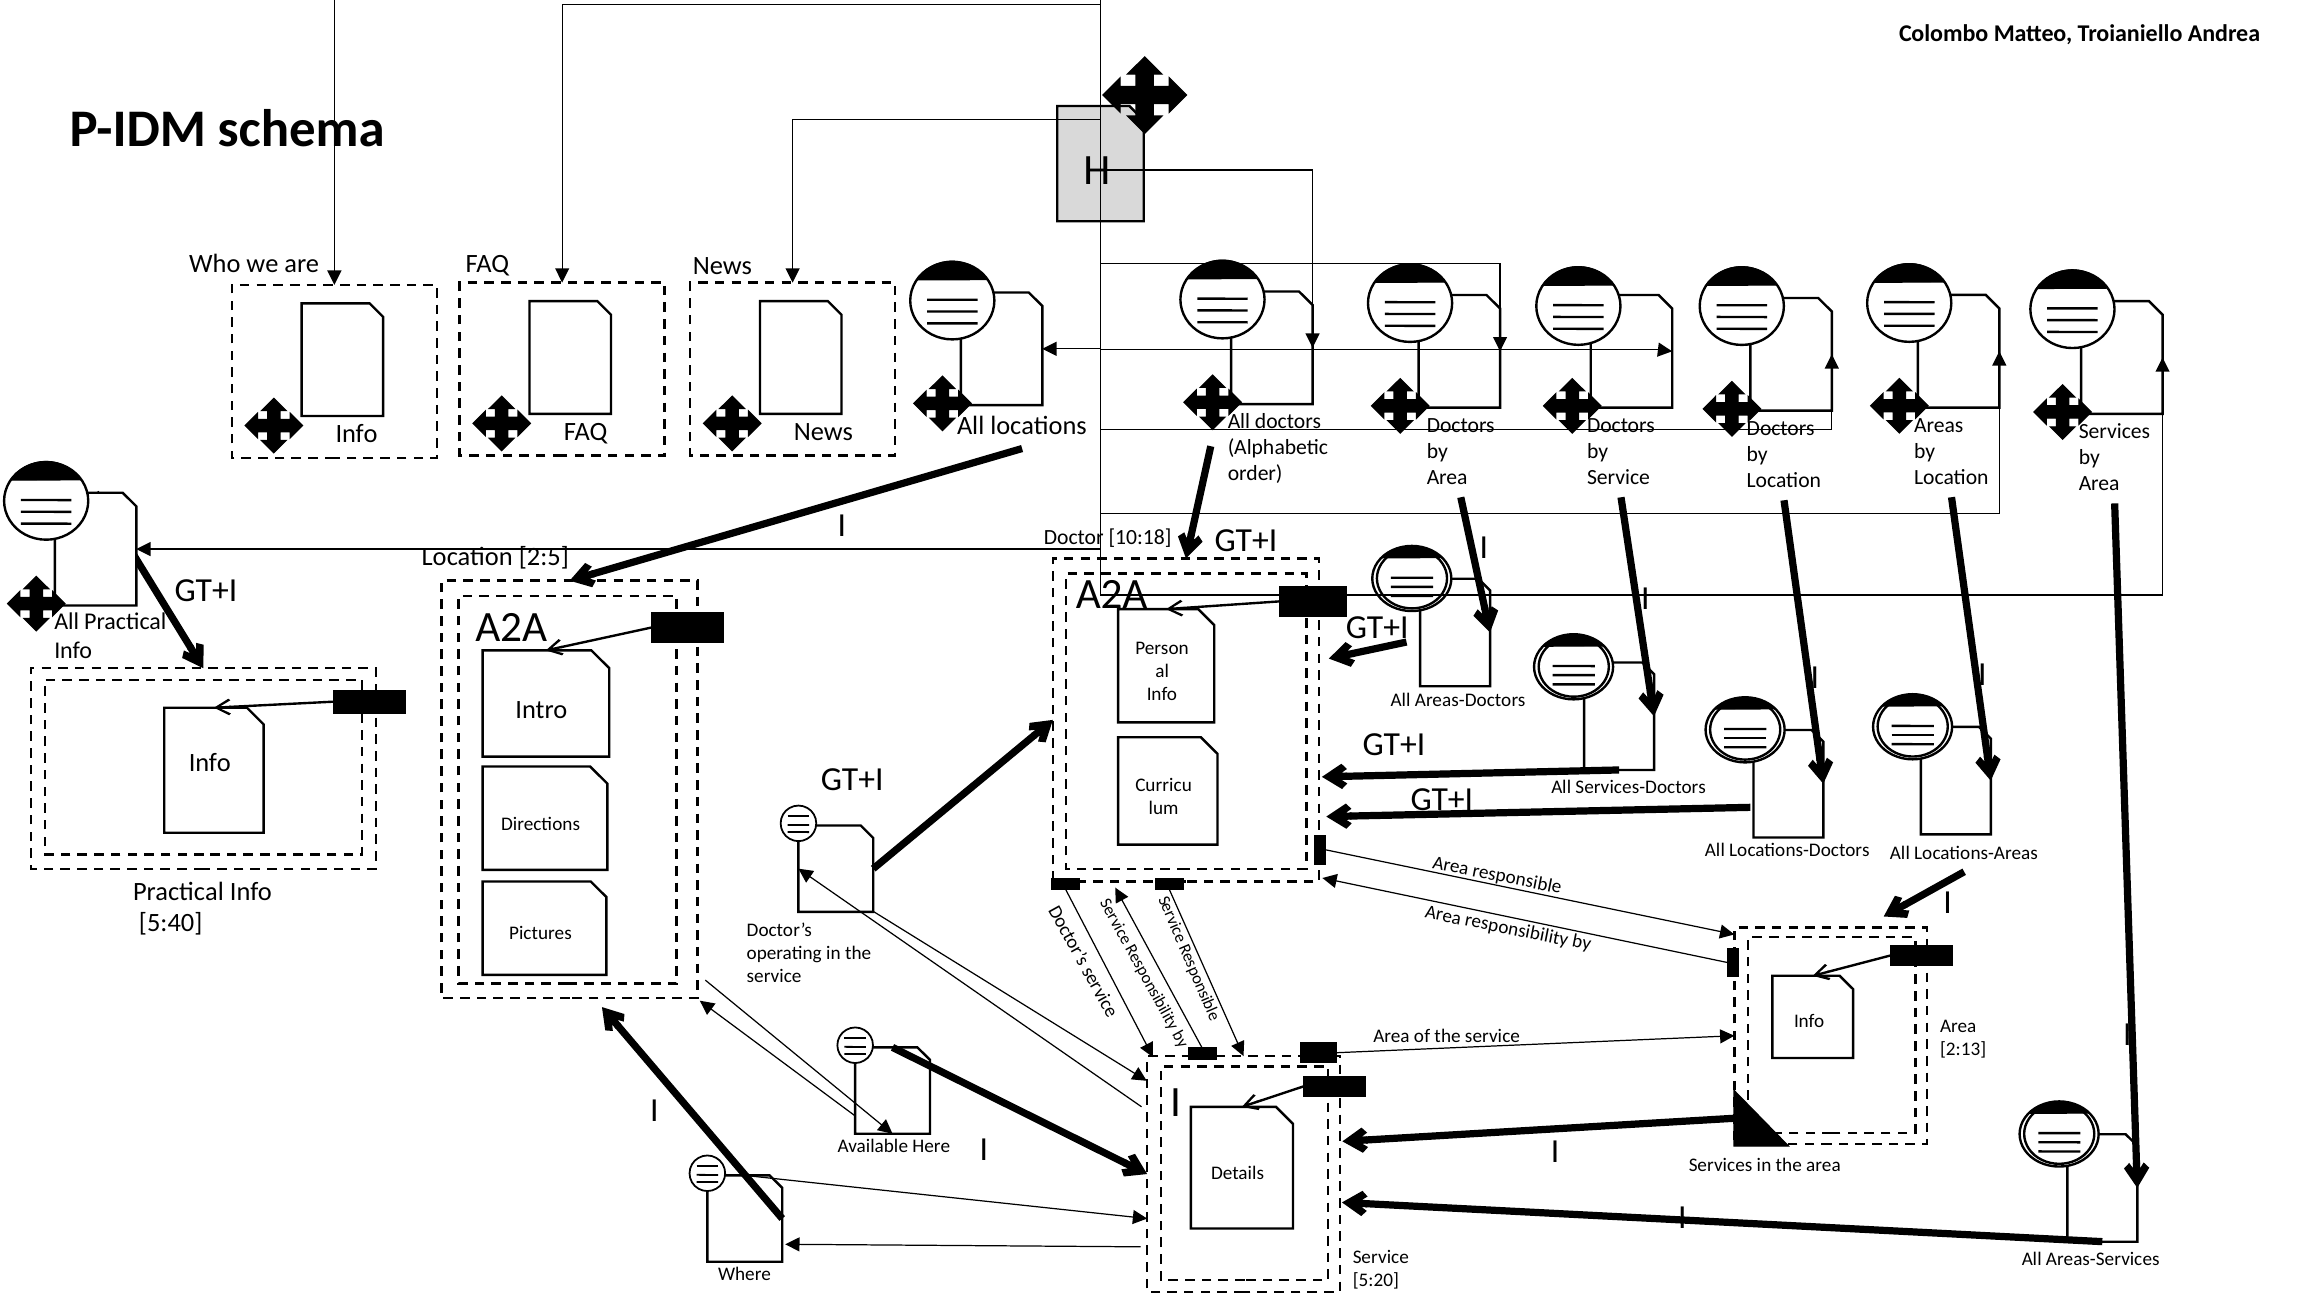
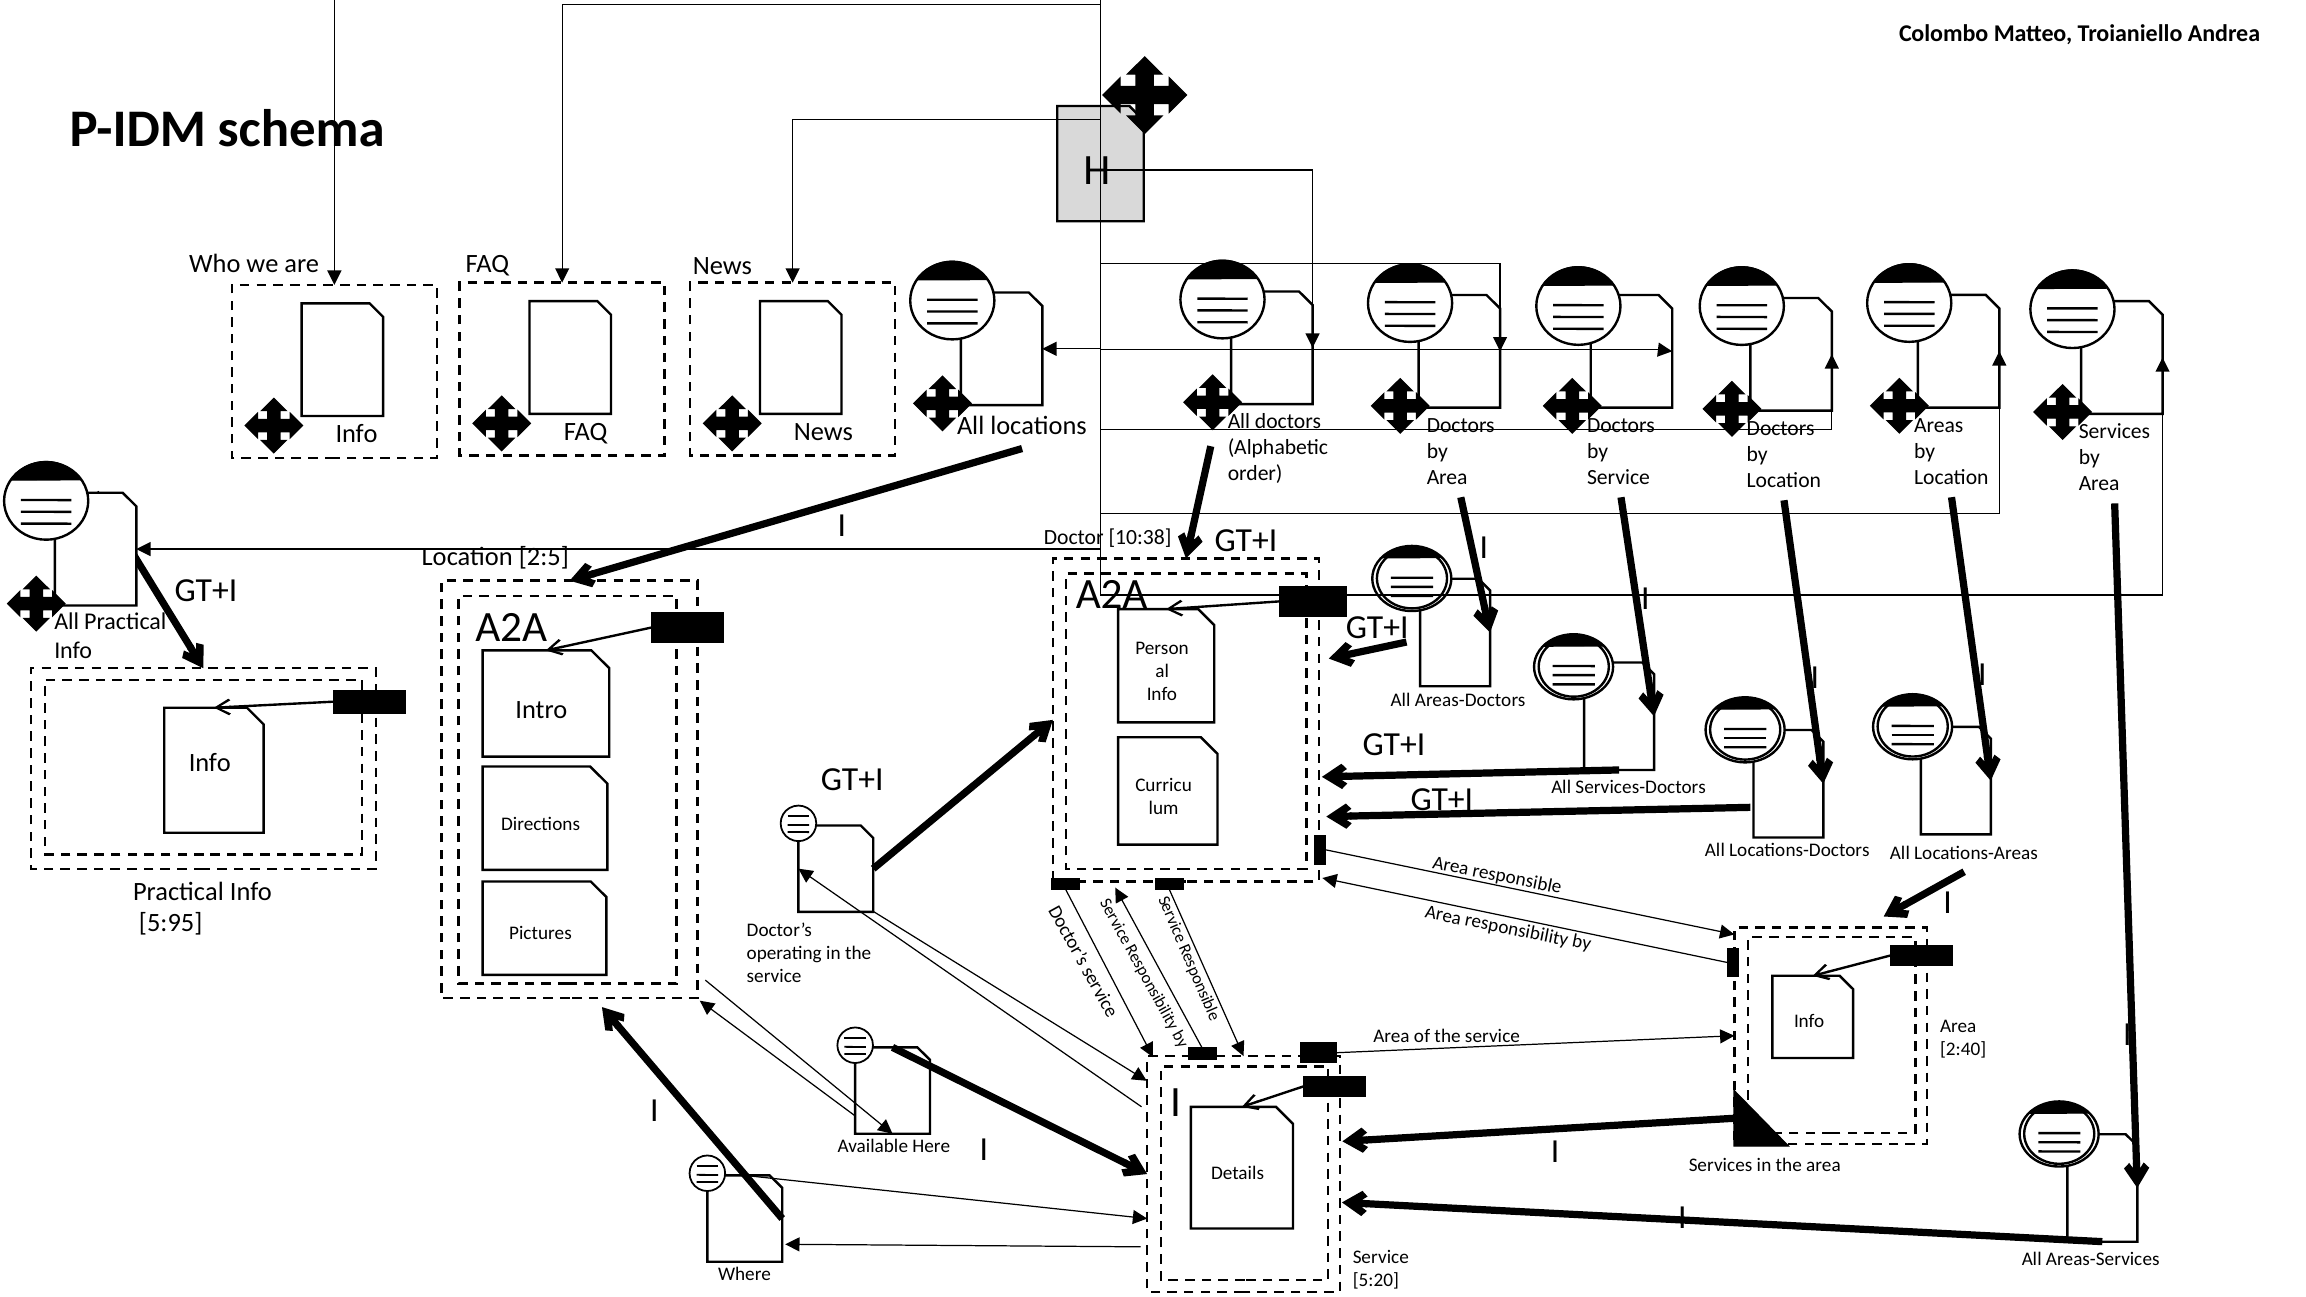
10:18: 10:18 -> 10:38
5:40: 5:40 -> 5:95
2:13: 2:13 -> 2:40
